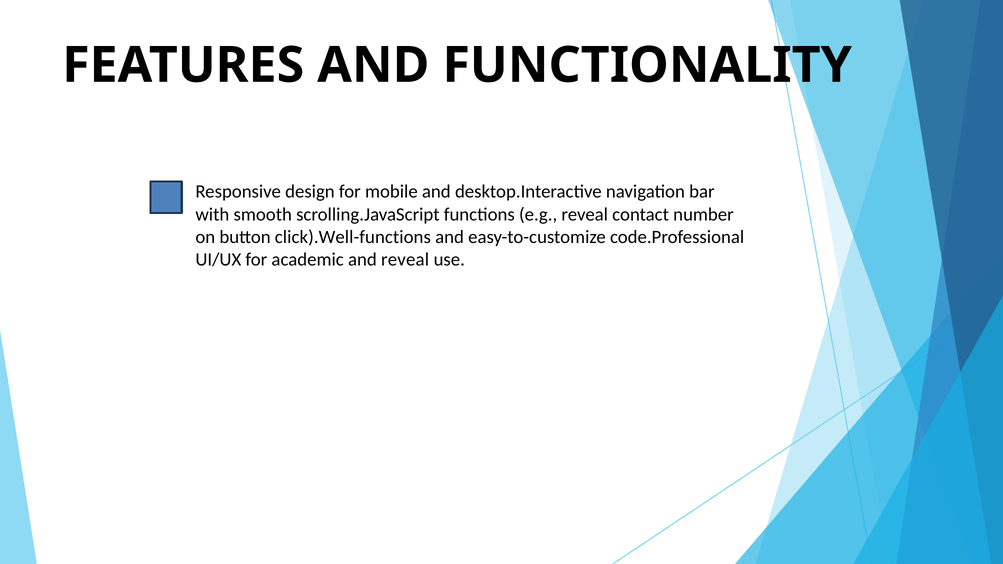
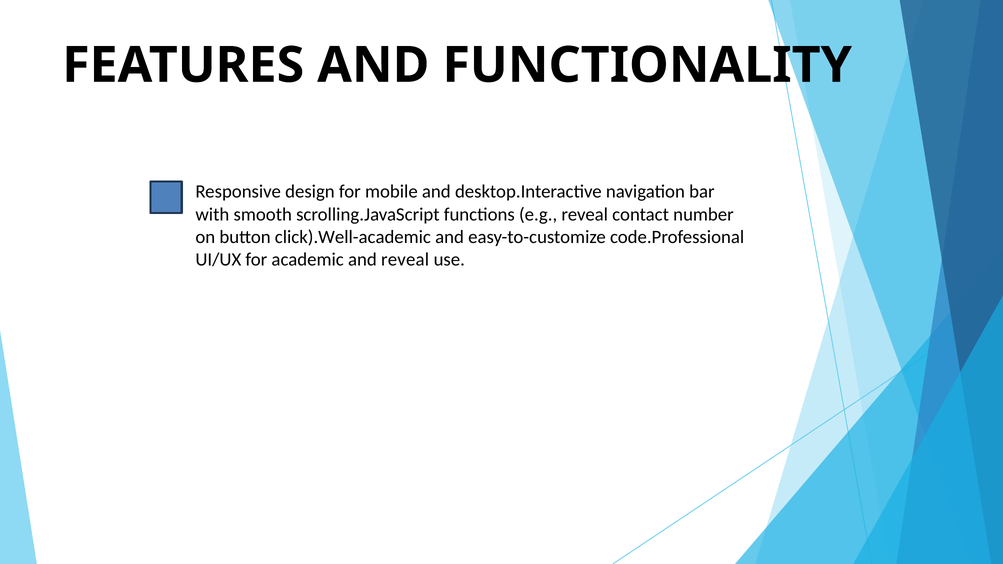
click).Well-functions: click).Well-functions -> click).Well-academic
